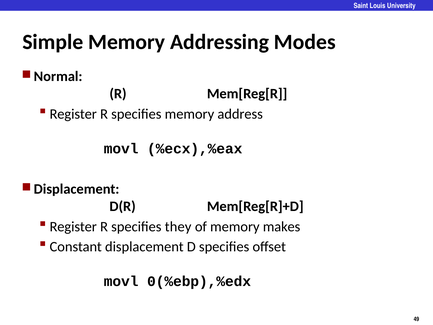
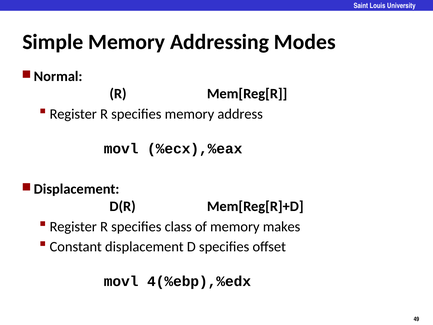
they: they -> class
0(%ebp),%edx: 0(%ebp),%edx -> 4(%ebp),%edx
